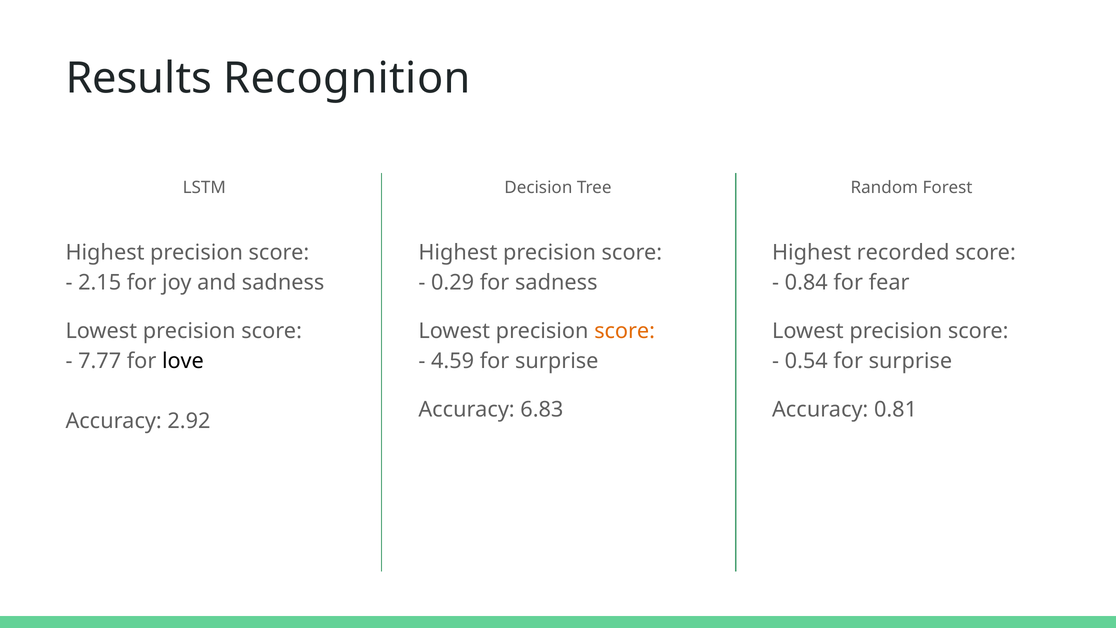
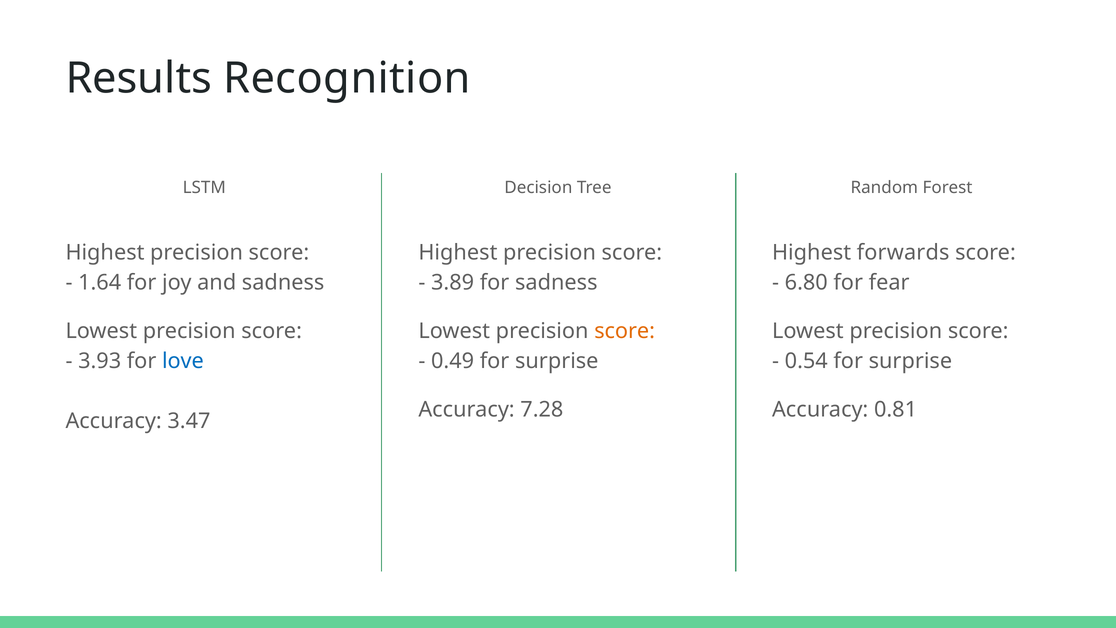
recorded: recorded -> forwards
2.15: 2.15 -> 1.64
0.29: 0.29 -> 3.89
0.84: 0.84 -> 6.80
7.77: 7.77 -> 3.93
love colour: black -> blue
4.59: 4.59 -> 0.49
6.83: 6.83 -> 7.28
2.92: 2.92 -> 3.47
